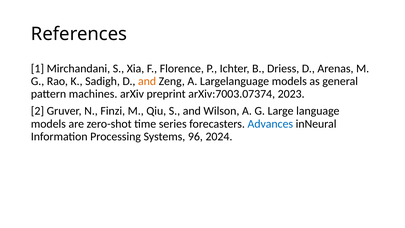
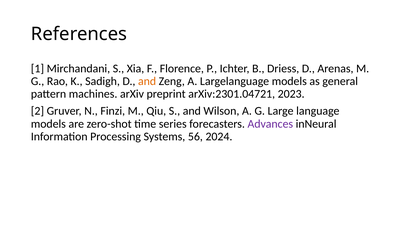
arXiv:7003.07374: arXiv:7003.07374 -> arXiv:2301.04721
Advances colour: blue -> purple
96: 96 -> 56
